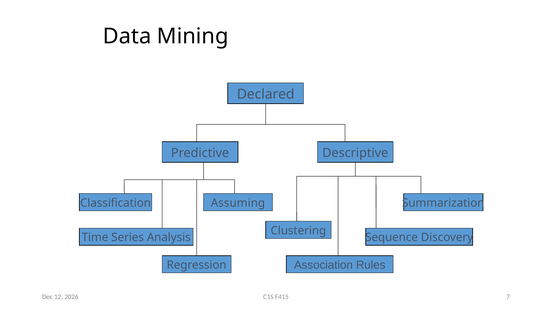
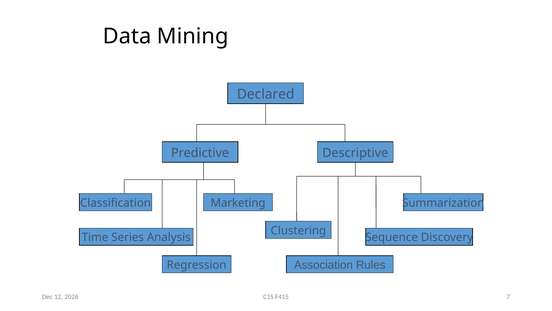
Assuming: Assuming -> Marketing
